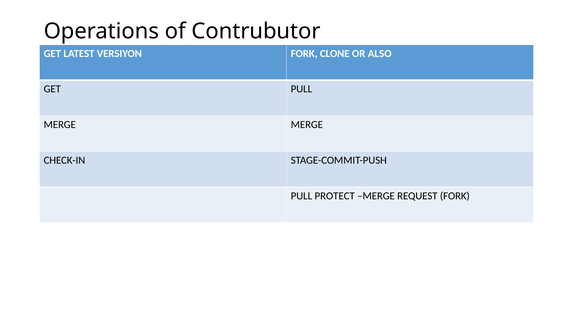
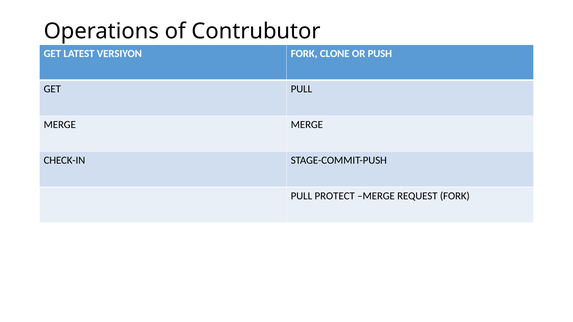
ALSO: ALSO -> PUSH
